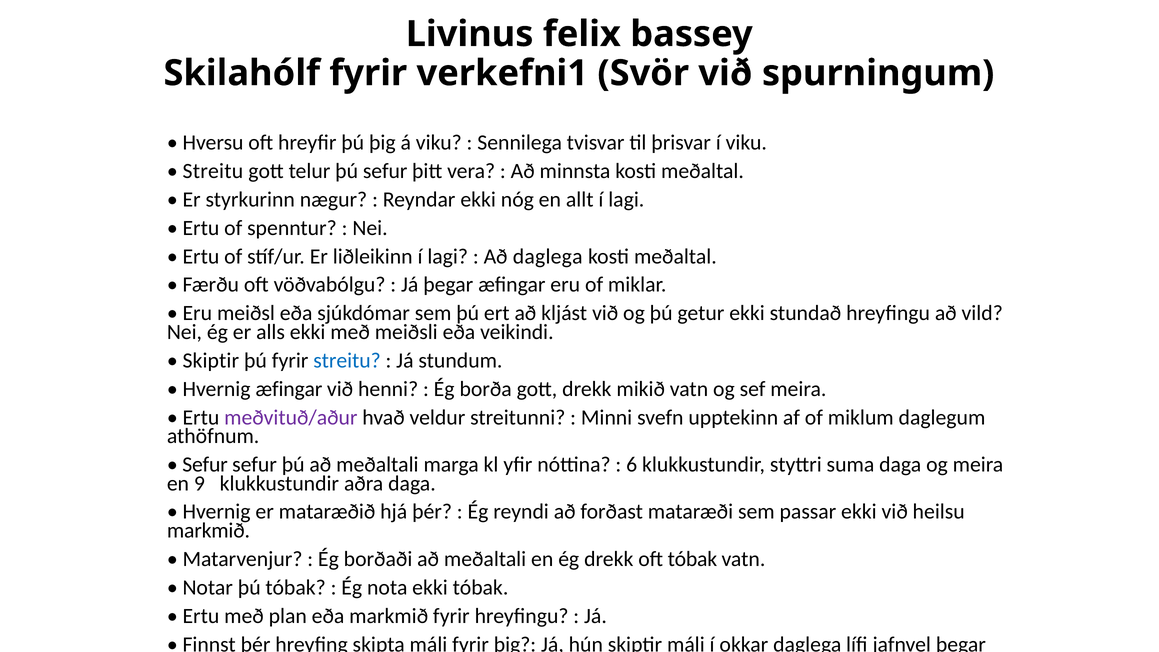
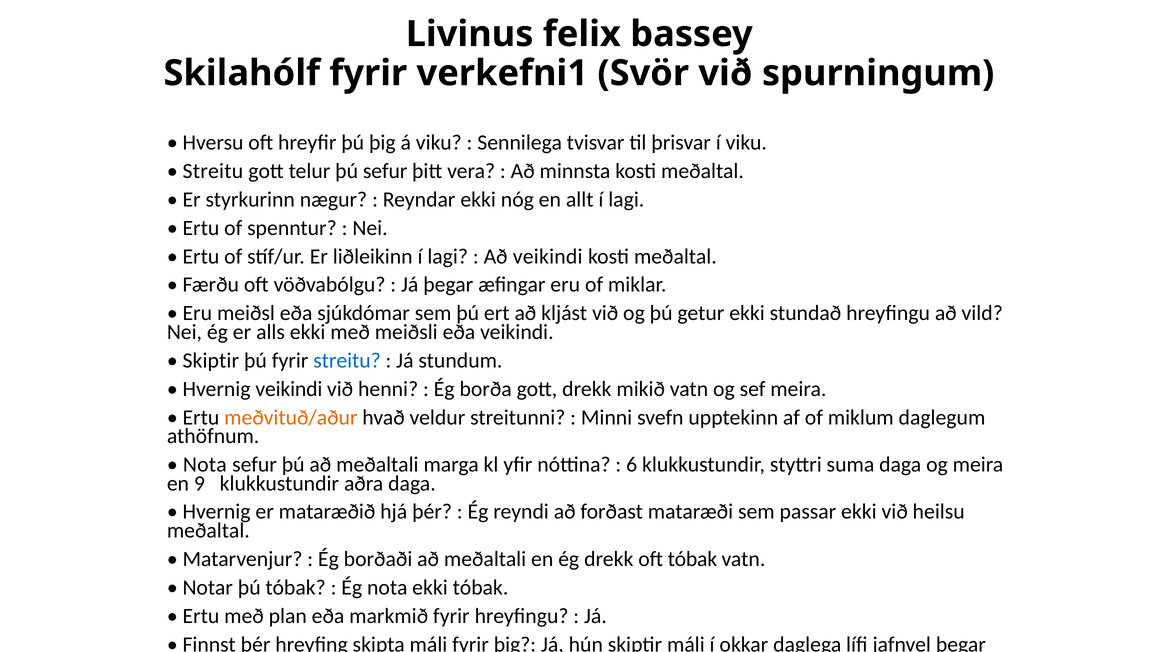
Að daglega: daglega -> veikindi
Hvernig æfingar: æfingar -> veikindi
meðvituð/aður colour: purple -> orange
Sefur at (205, 465): Sefur -> Nota
markmið at (208, 531): markmið -> meðaltal
